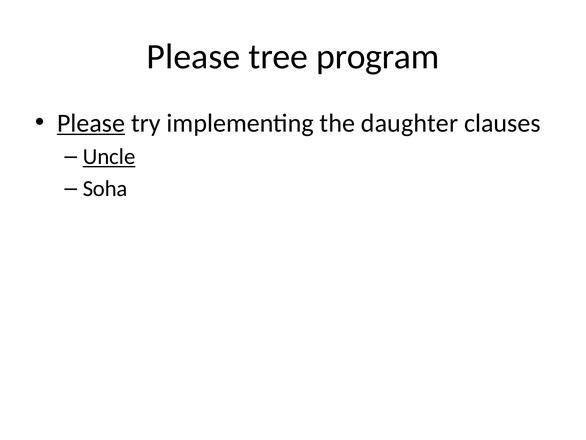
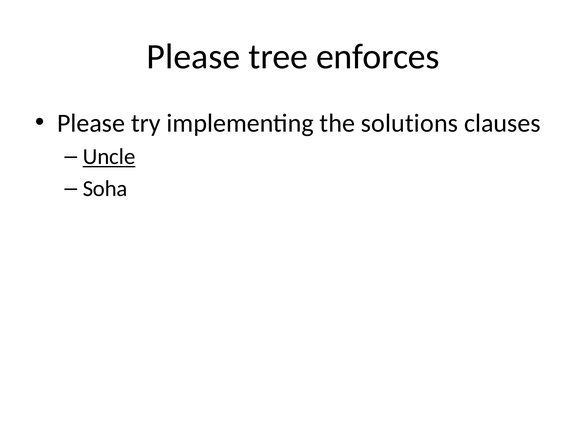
program: program -> enforces
Please at (91, 123) underline: present -> none
daughter: daughter -> solutions
